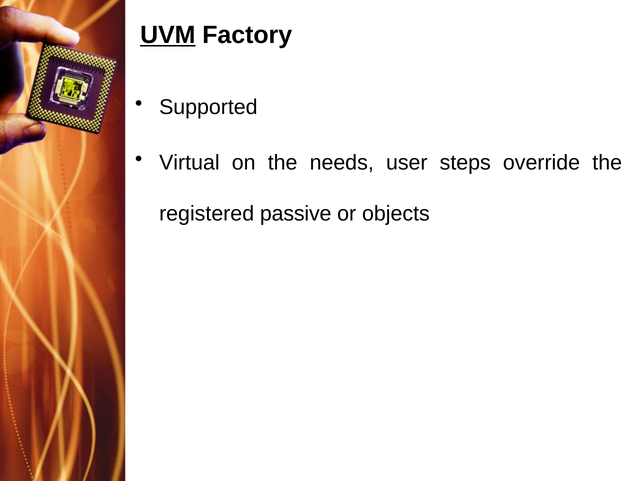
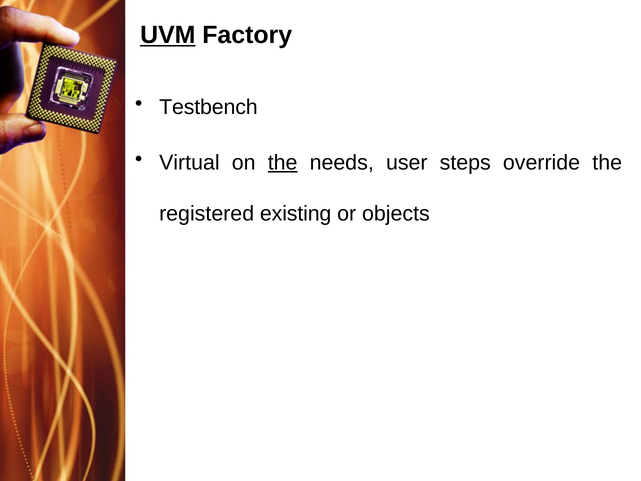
Supported: Supported -> Testbench
the at (283, 162) underline: none -> present
passive: passive -> existing
